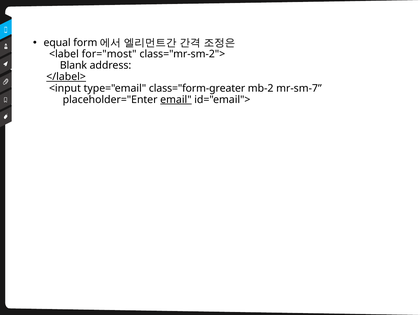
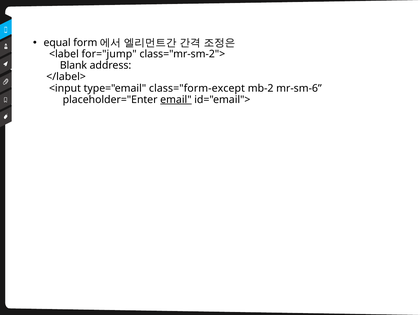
for="most: for="most -> for="jump
</label> underline: present -> none
class="form-greater: class="form-greater -> class="form-except
mr-sm-7: mr-sm-7 -> mr-sm-6
